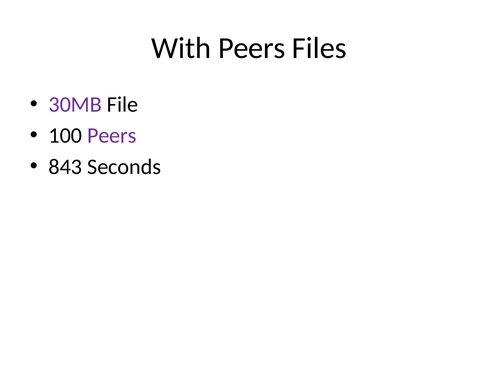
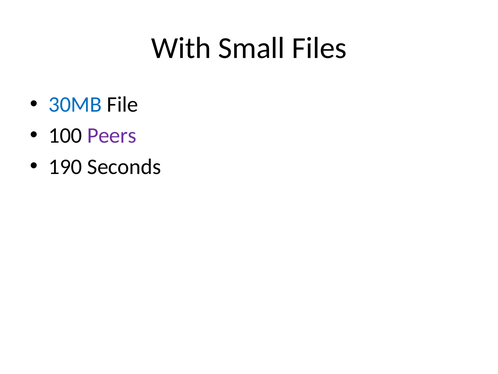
With Peers: Peers -> Small
30MB colour: purple -> blue
843: 843 -> 190
